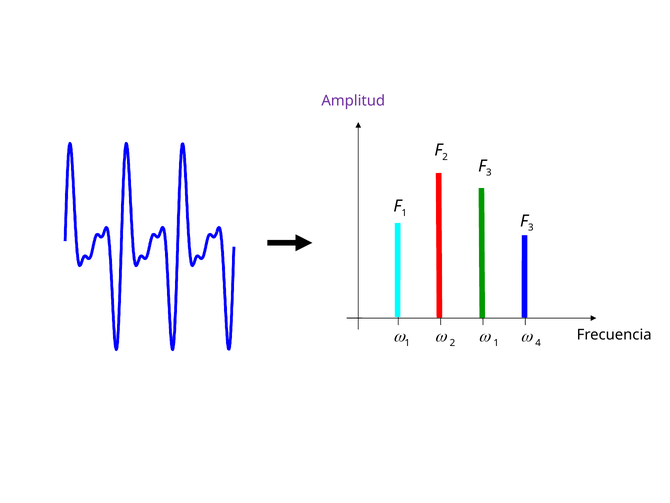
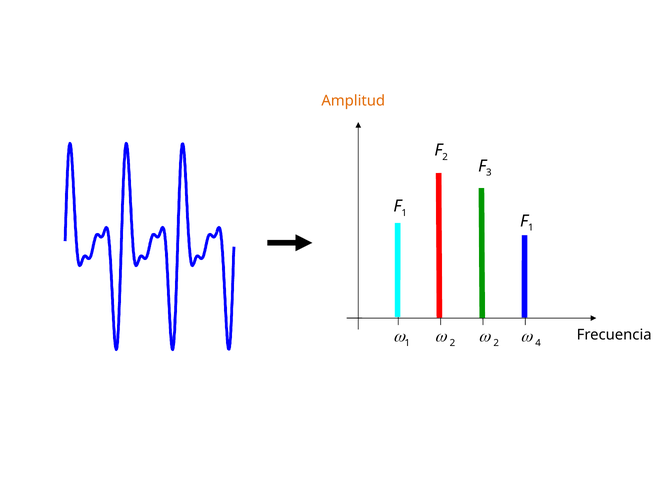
Amplitud colour: purple -> orange
3 at (531, 227): 3 -> 1
1 at (496, 343): 1 -> 2
